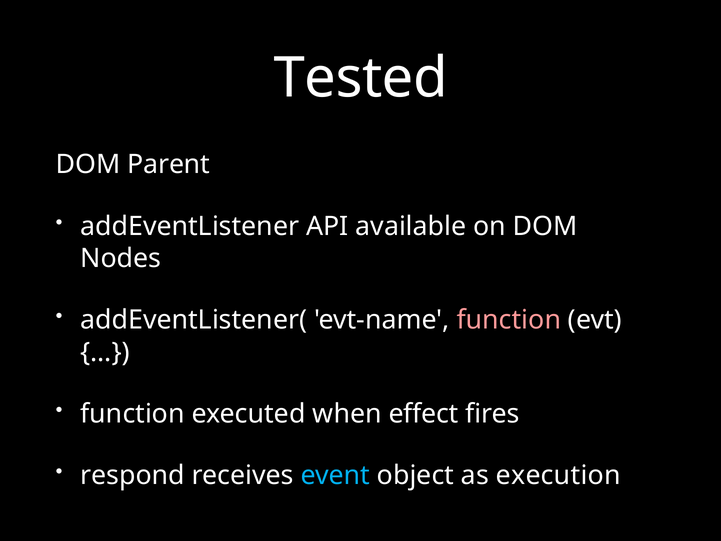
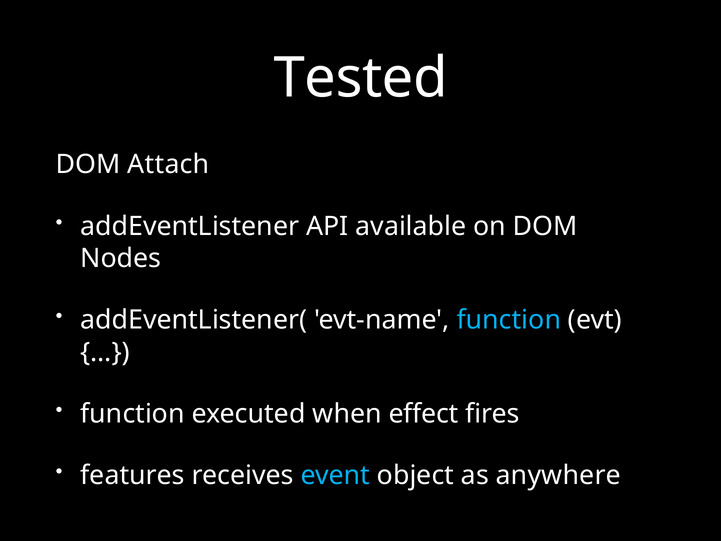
Parent: Parent -> Attach
function at (509, 320) colour: pink -> light blue
respond: respond -> features
execution: execution -> anywhere
